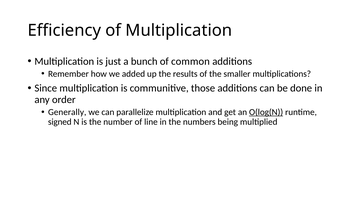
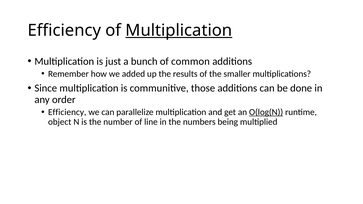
Multiplication at (179, 30) underline: none -> present
Generally at (67, 112): Generally -> Efficiency
signed: signed -> object
